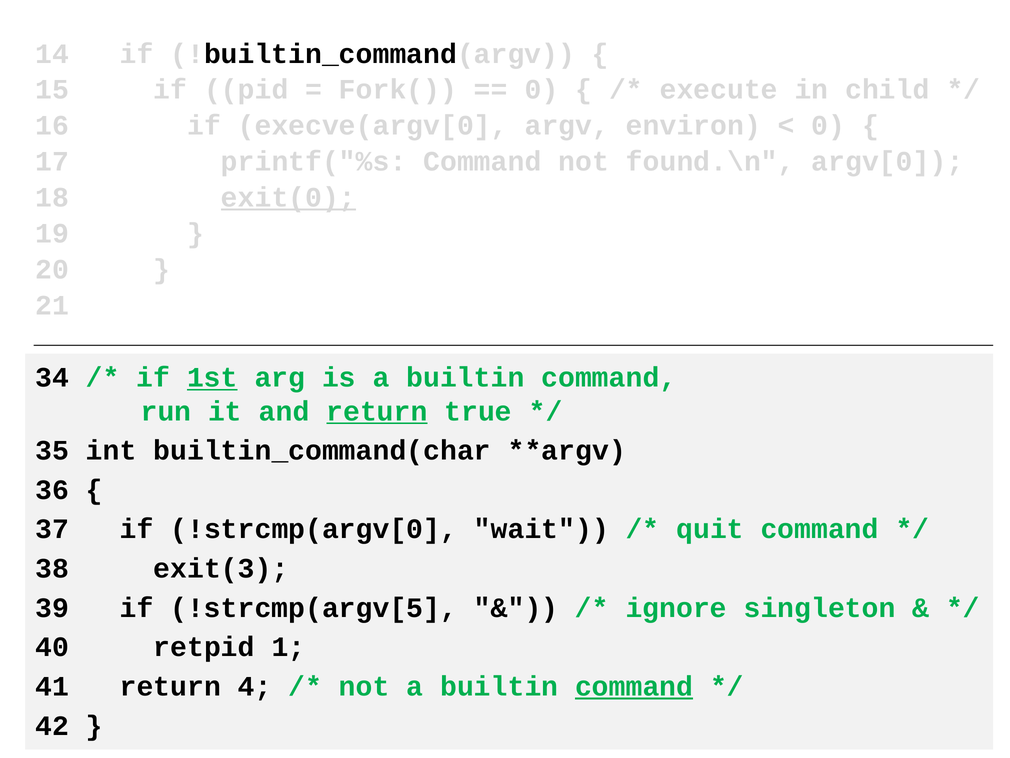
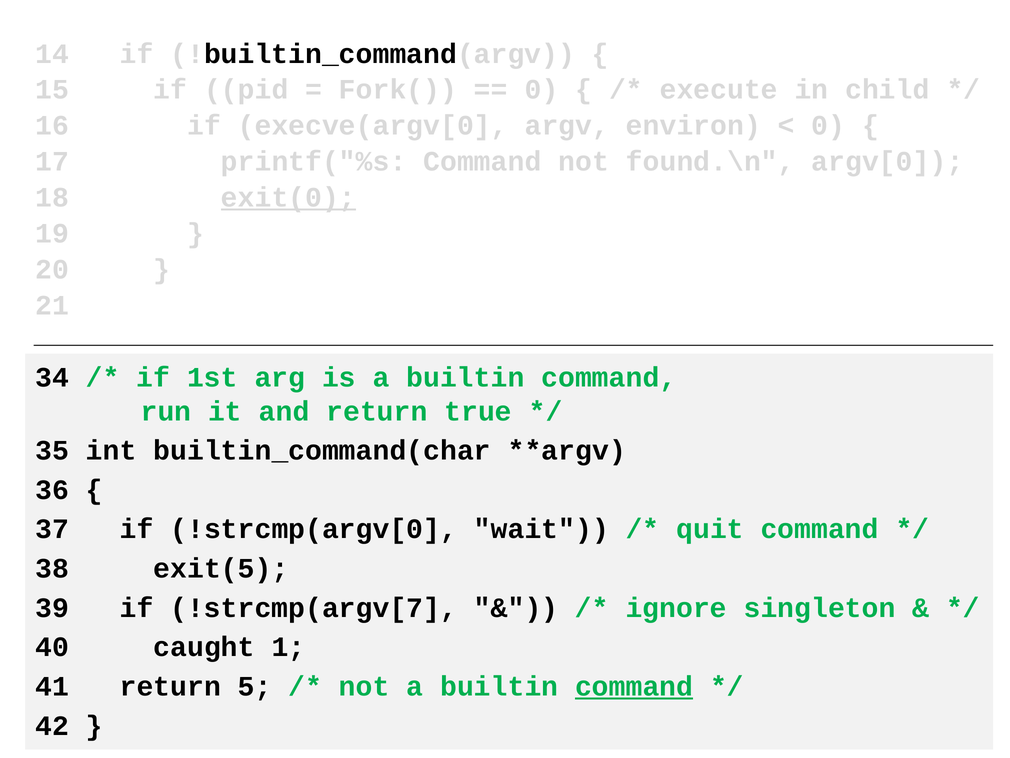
1st underline: present -> none
return at (377, 411) underline: present -> none
exit(3: exit(3 -> exit(5
!strcmp(argv[5: !strcmp(argv[5 -> !strcmp(argv[7
retpid: retpid -> caught
4: 4 -> 5
